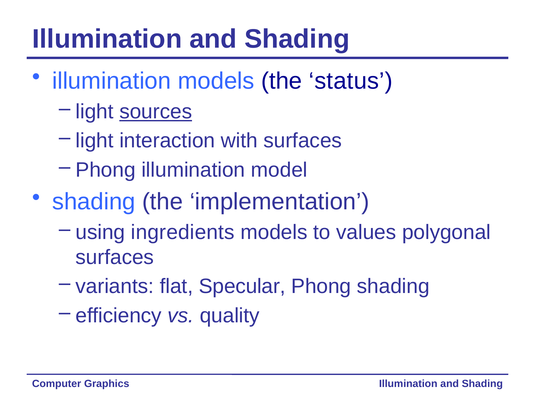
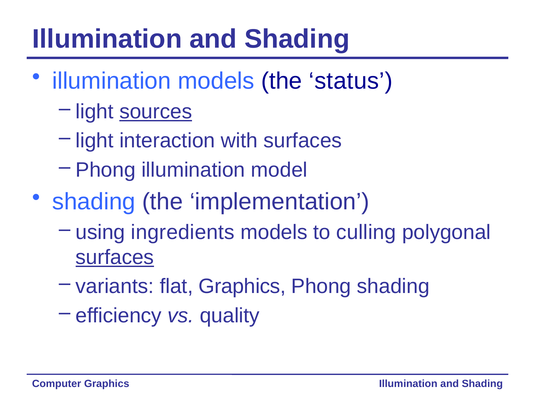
values: values -> culling
surfaces at (115, 257) underline: none -> present
flat Specular: Specular -> Graphics
